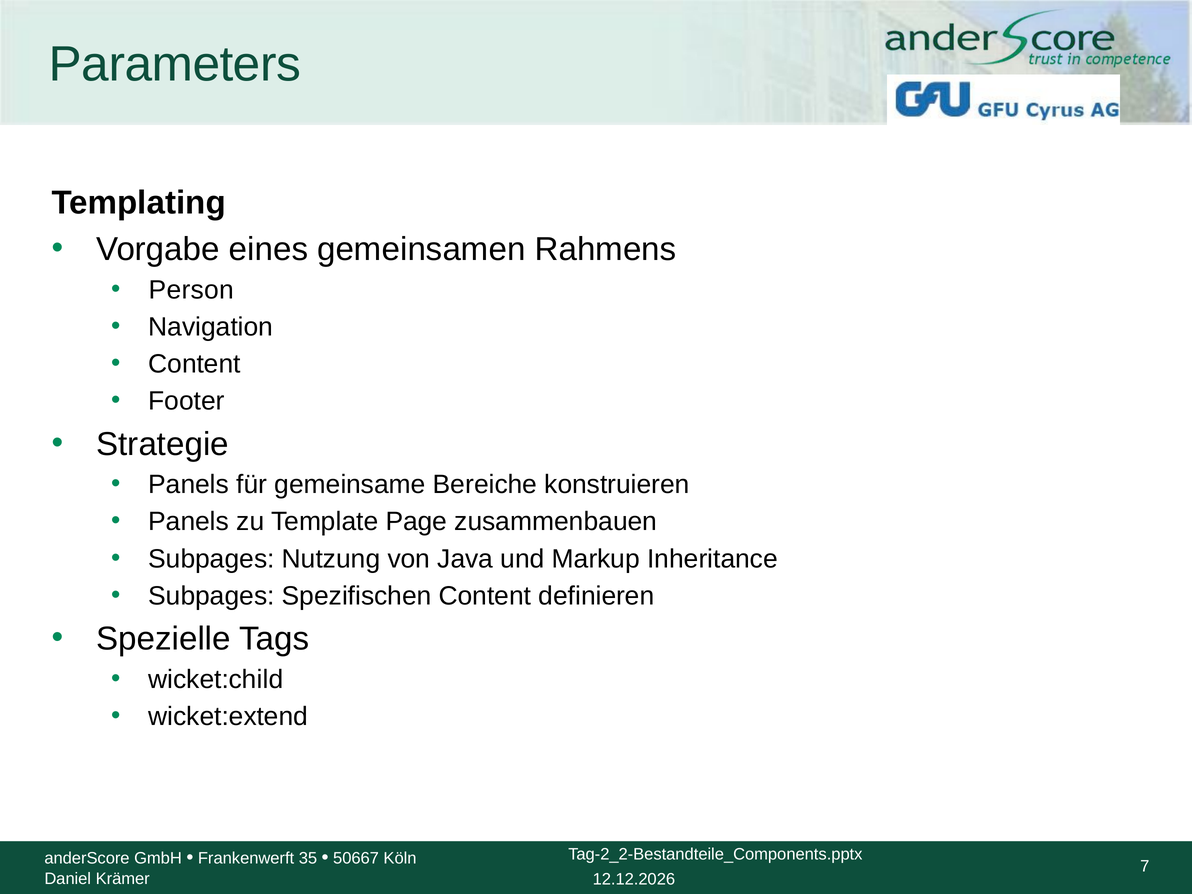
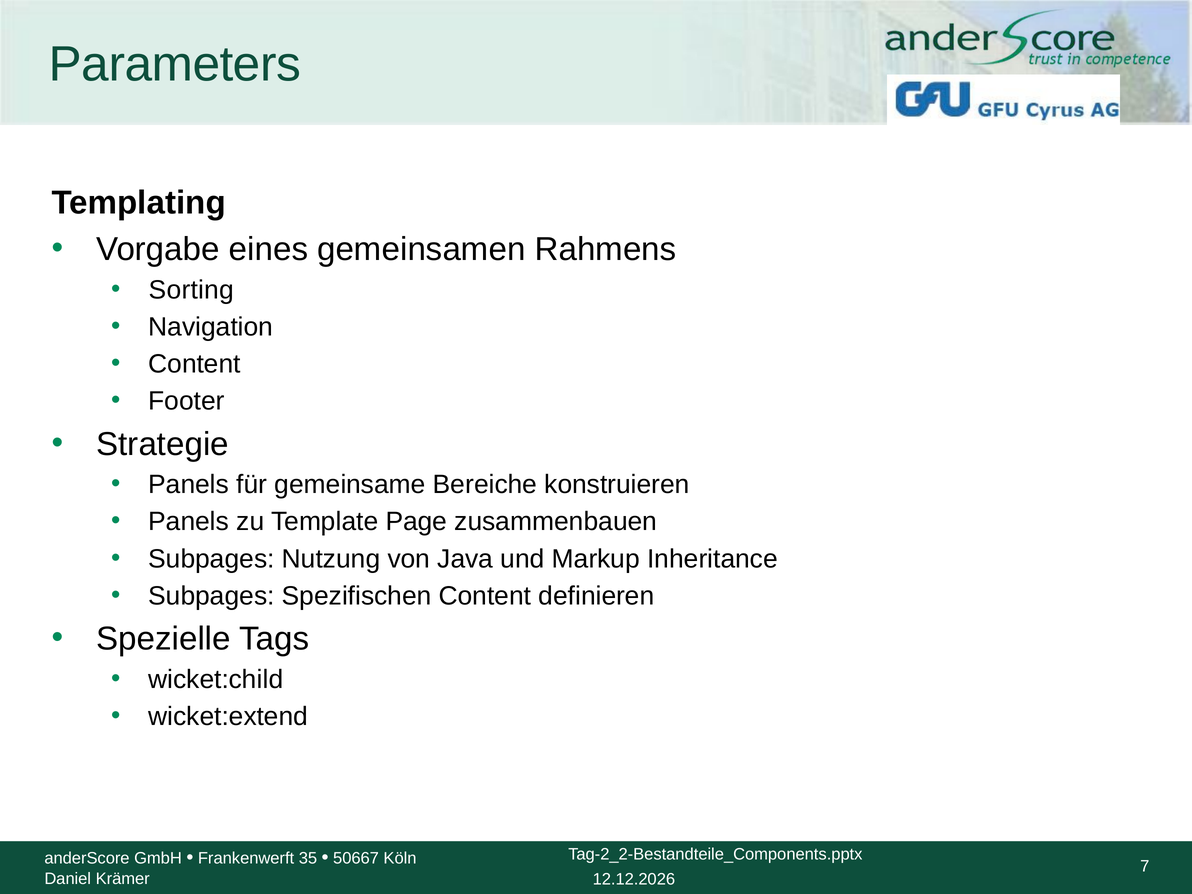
Person: Person -> Sorting
